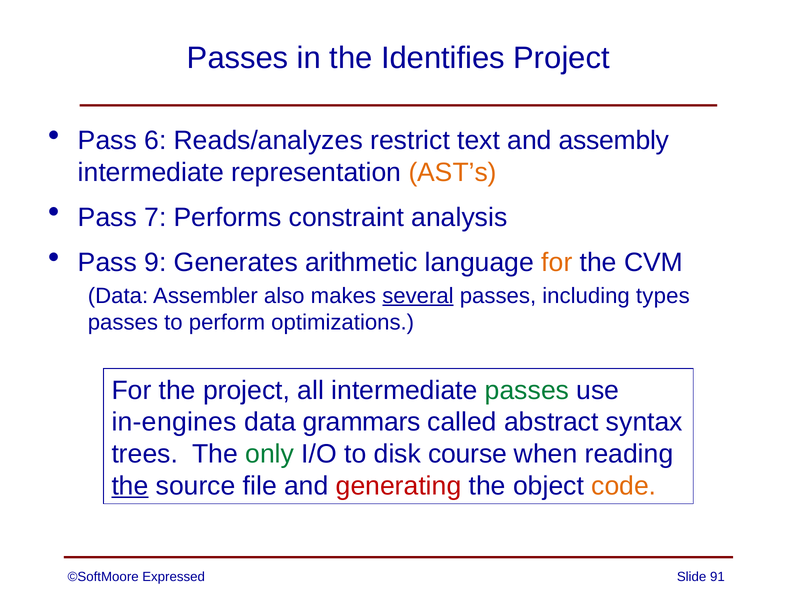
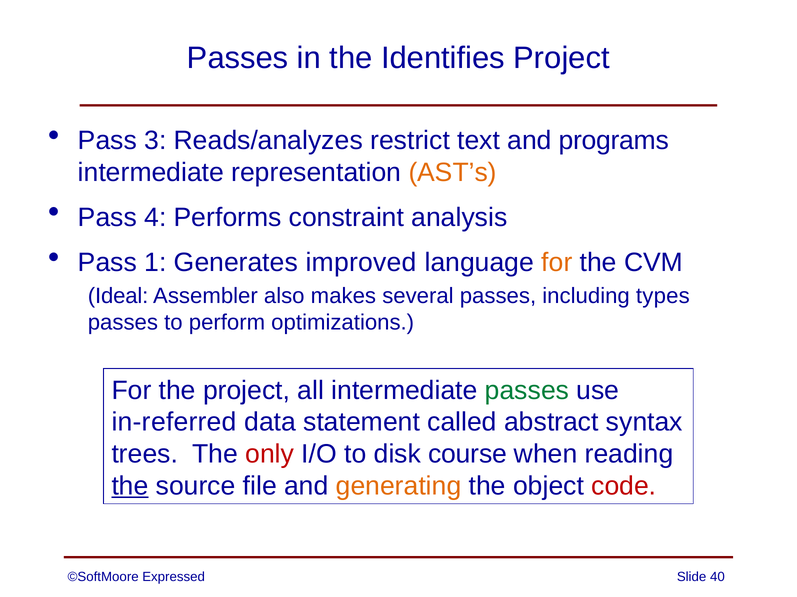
6: 6 -> 3
assembly: assembly -> programs
7: 7 -> 4
9: 9 -> 1
arithmetic: arithmetic -> improved
Data at (118, 296): Data -> Ideal
several underline: present -> none
in-engines: in-engines -> in-referred
grammars: grammars -> statement
only colour: green -> red
generating colour: red -> orange
code colour: orange -> red
91: 91 -> 40
